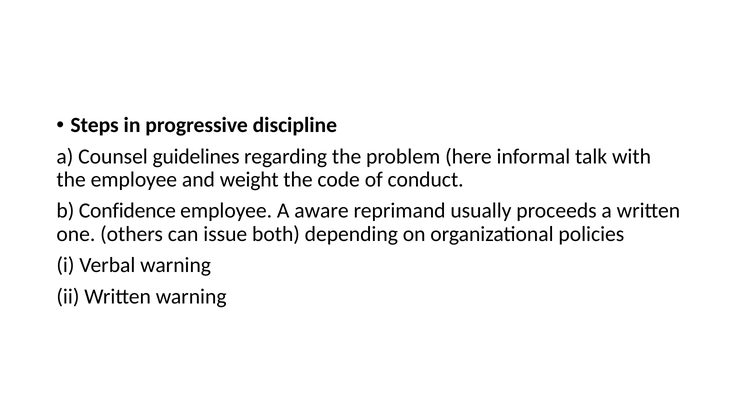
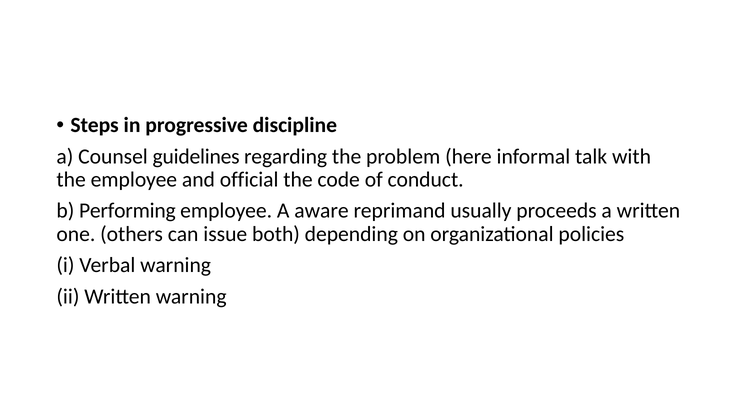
weight: weight -> official
Confidence: Confidence -> Performing
